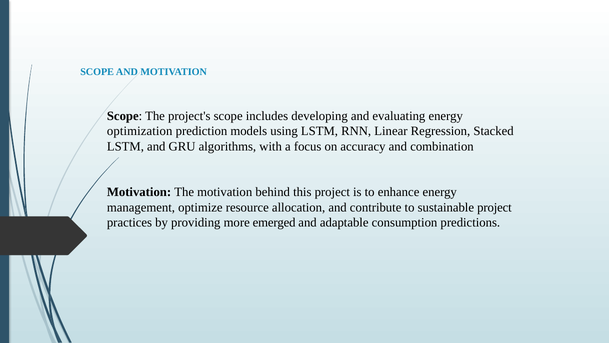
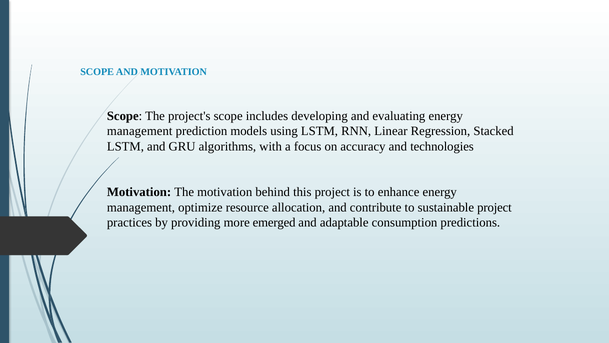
optimization at (140, 131): optimization -> management
combination: combination -> technologies
